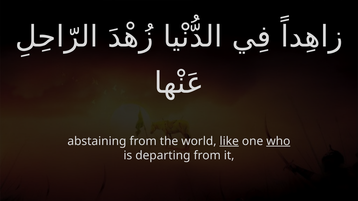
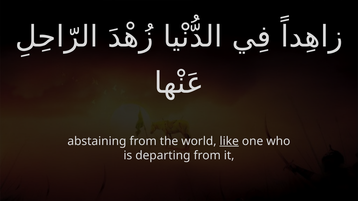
who underline: present -> none
